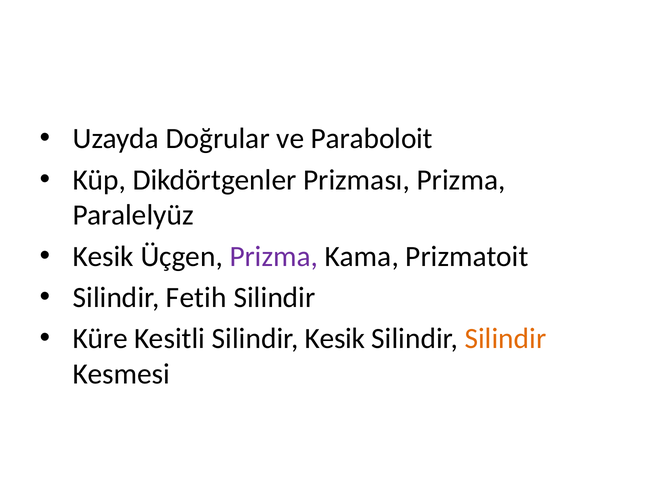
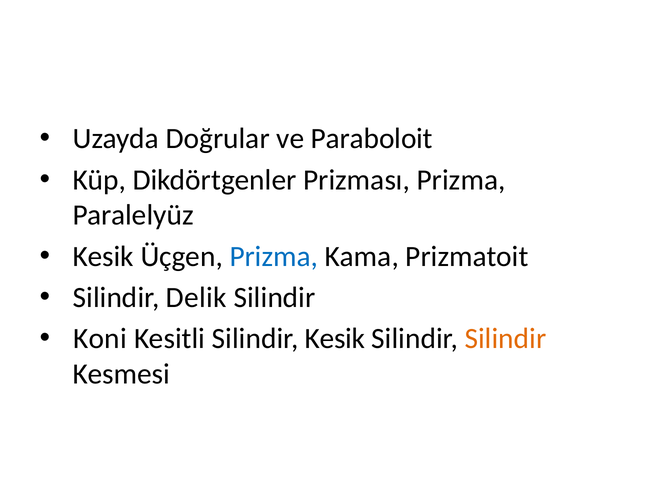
Prizma at (274, 257) colour: purple -> blue
Fetih: Fetih -> Delik
Küre: Küre -> Koni
